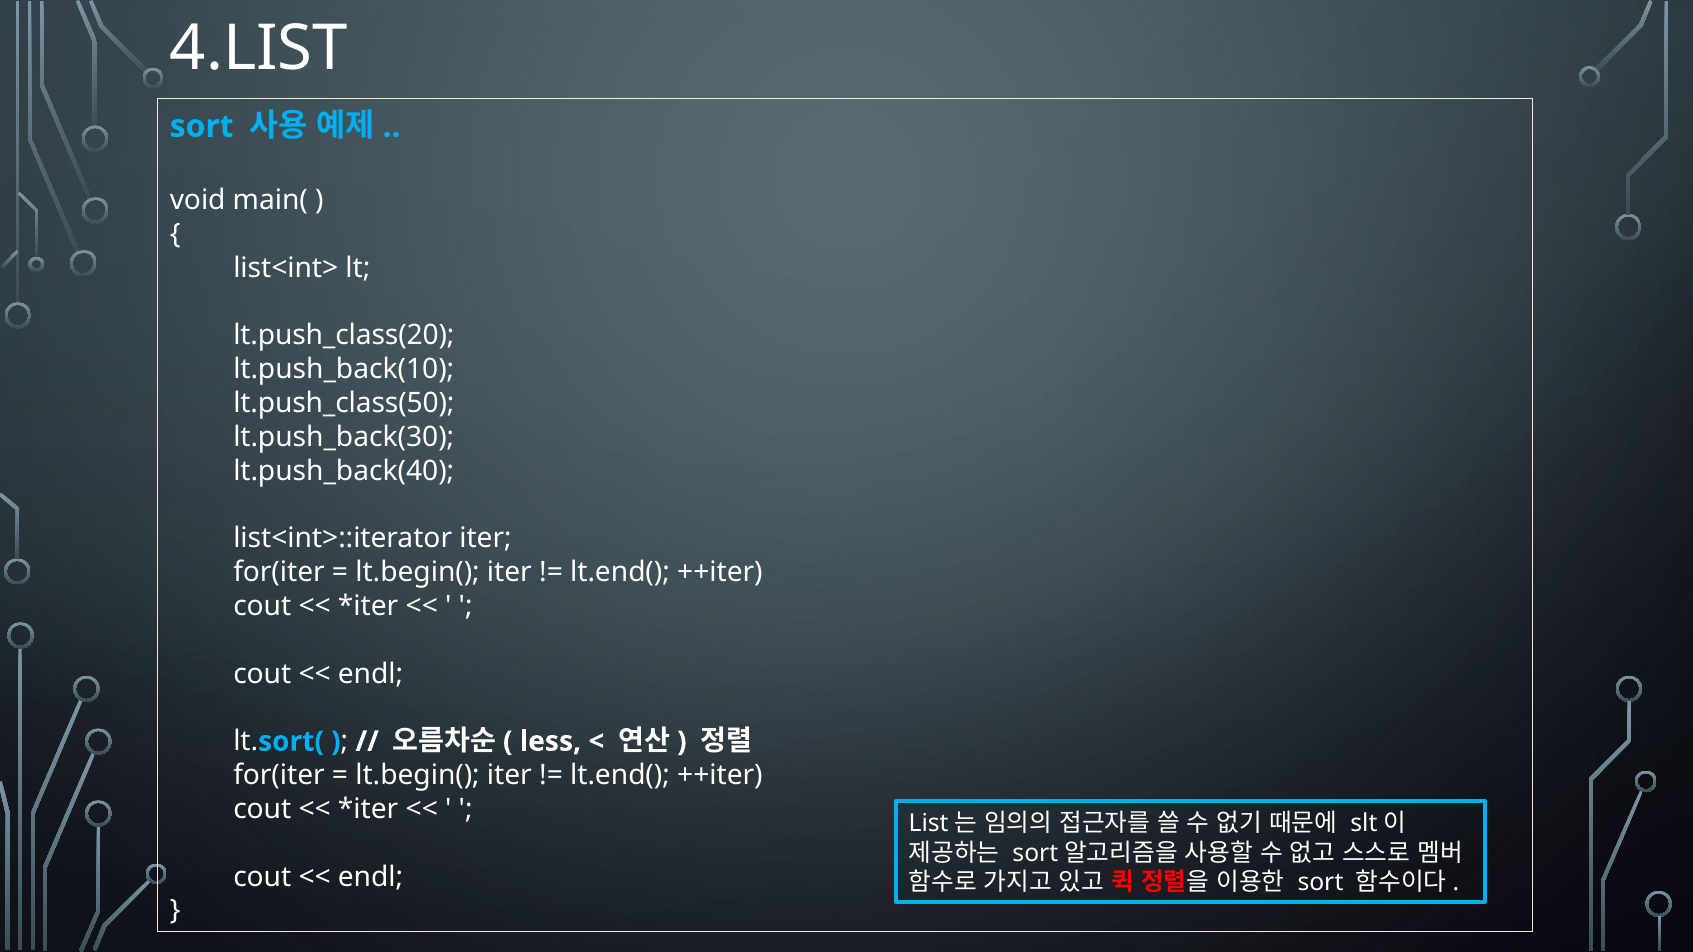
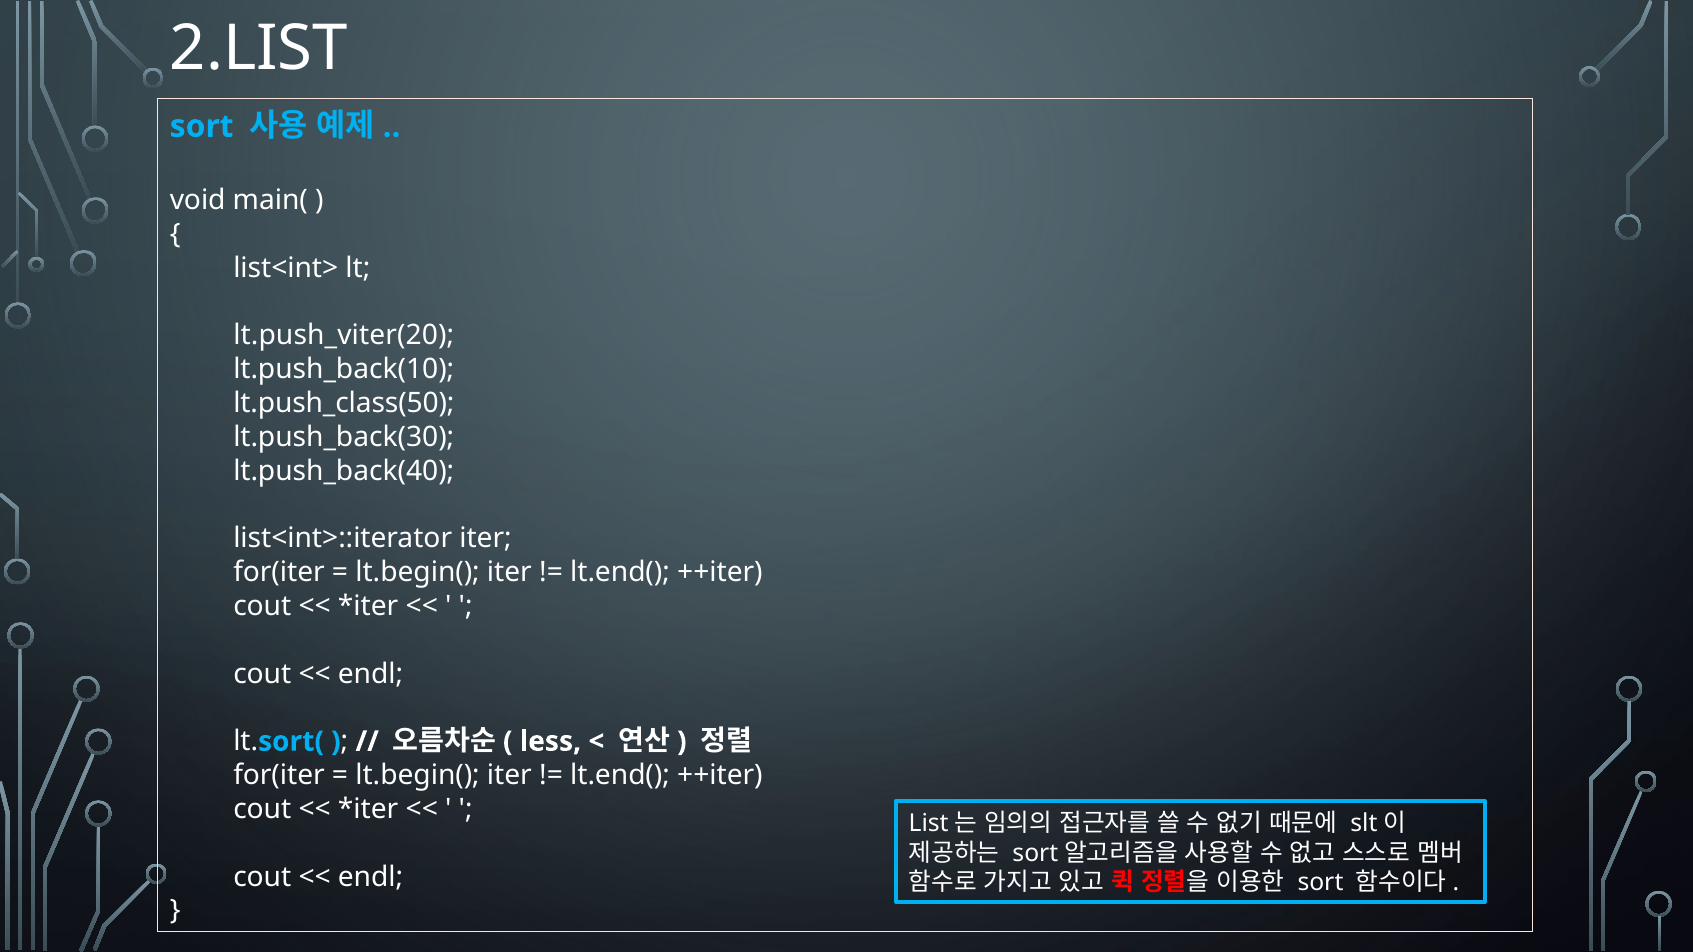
4.LIST: 4.LIST -> 2.LIST
lt.push_class(20: lt.push_class(20 -> lt.push_viter(20
